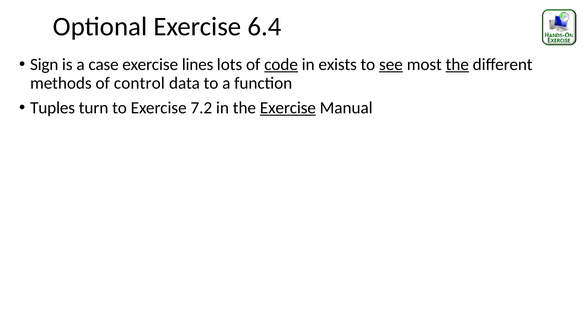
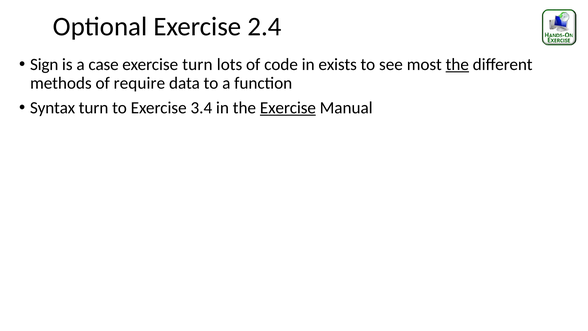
6.4: 6.4 -> 2.4
exercise lines: lines -> turn
code underline: present -> none
see underline: present -> none
control: control -> require
Tuples: Tuples -> Syntax
7.2: 7.2 -> 3.4
